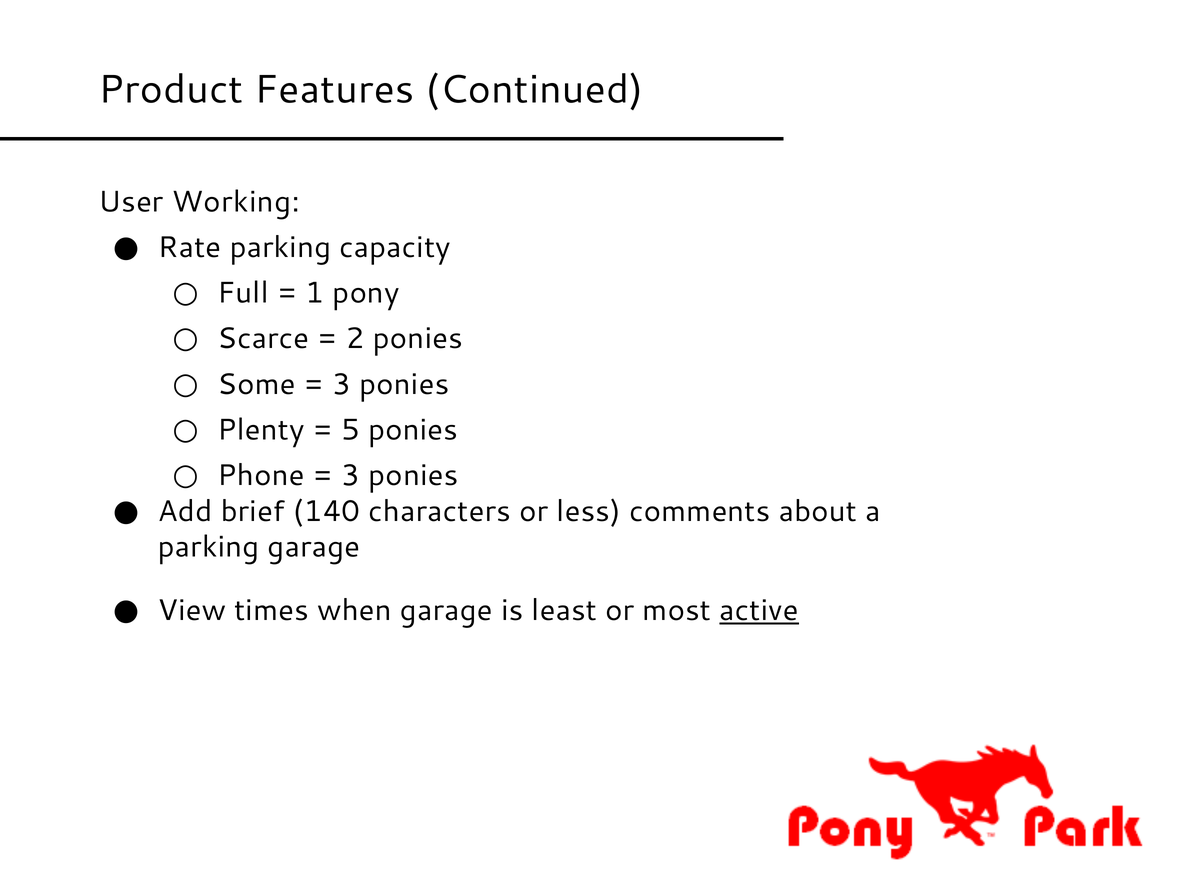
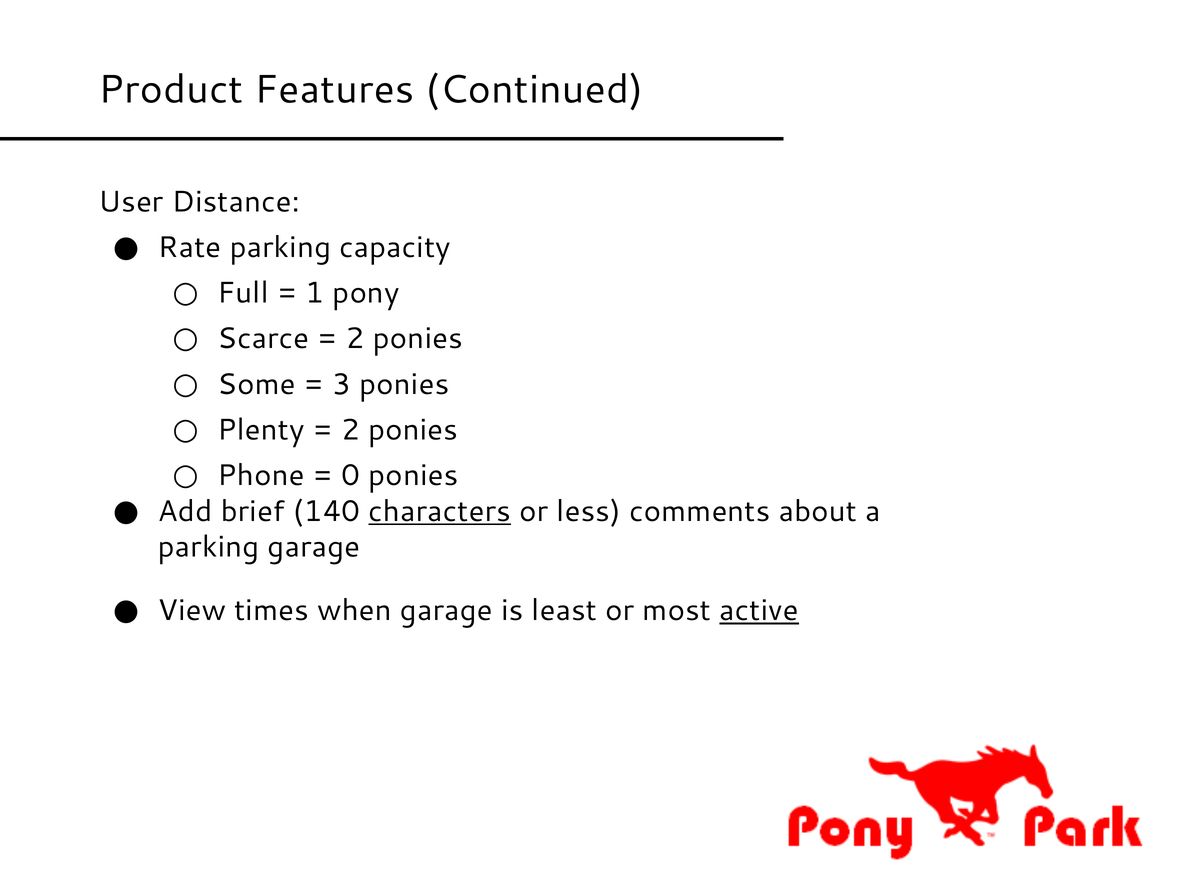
Working: Working -> Distance
5 at (351, 430): 5 -> 2
3 at (351, 475): 3 -> 0
characters underline: none -> present
